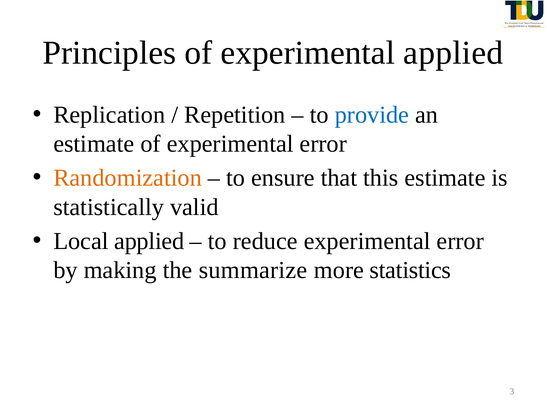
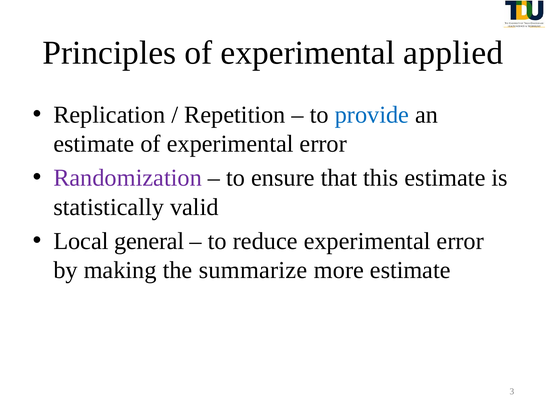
Randomization colour: orange -> purple
Local applied: applied -> general
more statistics: statistics -> estimate
